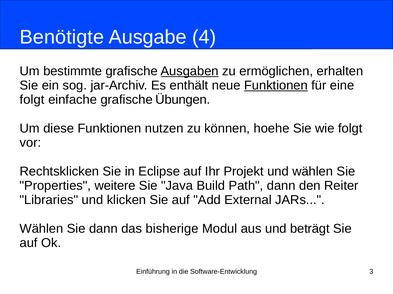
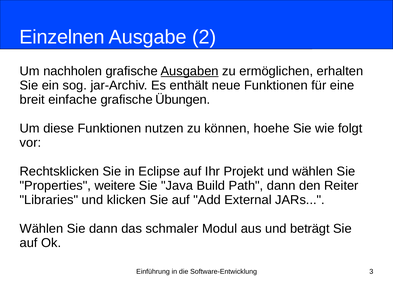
Benötigte: Benötigte -> Einzelnen
4: 4 -> 2
bestimmte: bestimmte -> nachholen
Funktionen at (276, 86) underline: present -> none
folgt at (32, 100): folgt -> breit
bisherige: bisherige -> schmaler
